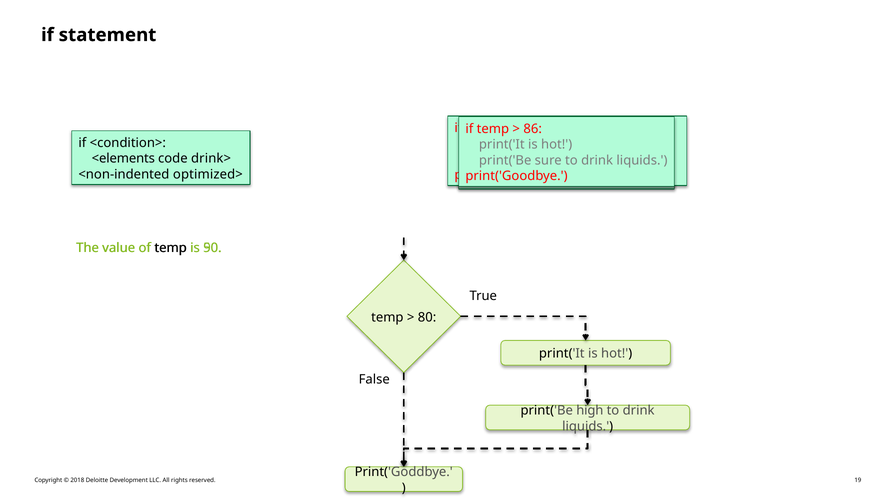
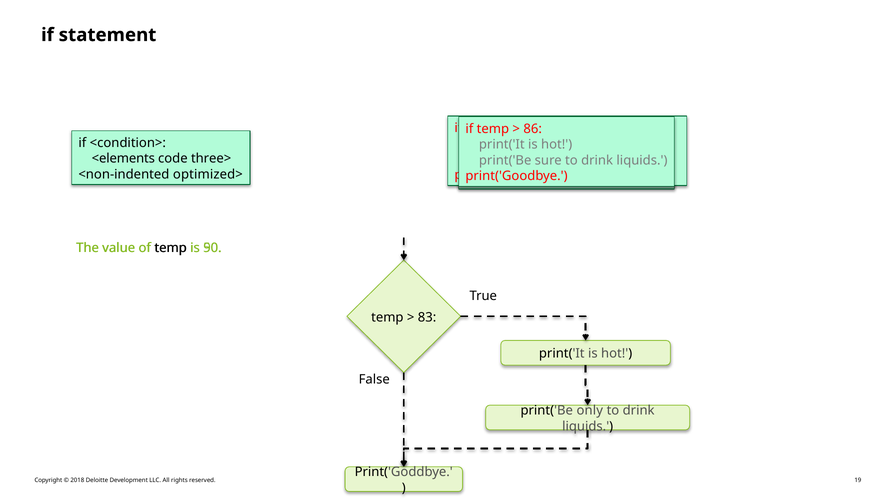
drink>: drink> -> three>
80: 80 -> 83
high: high -> only
